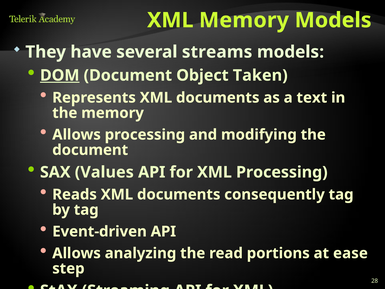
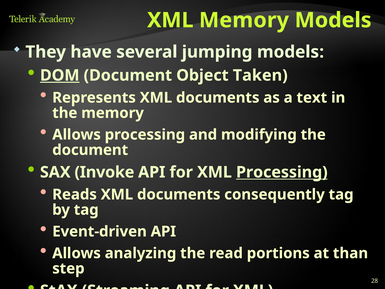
streams: streams -> jumping
Values: Values -> Invoke
Processing at (282, 172) underline: none -> present
ease: ease -> than
